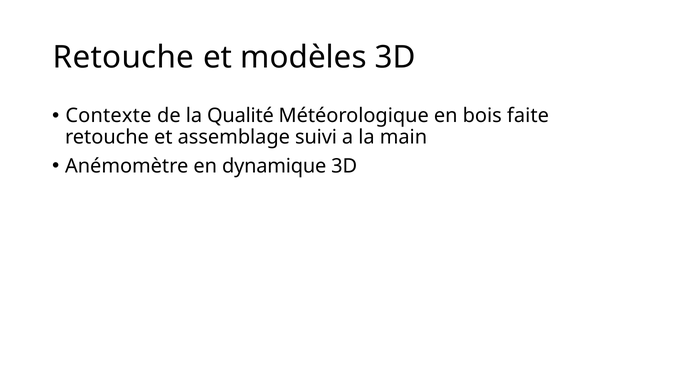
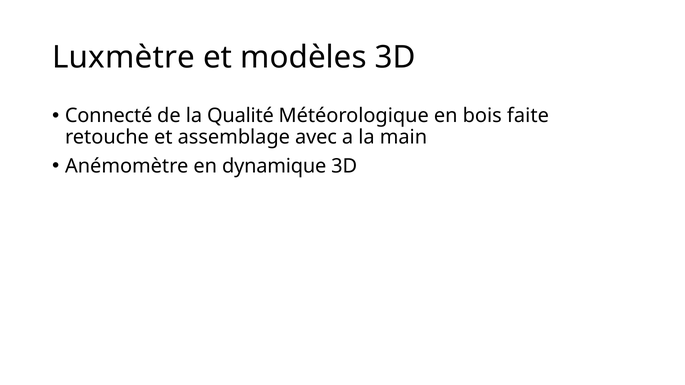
Retouche at (123, 58): Retouche -> Luxmètre
Contexte: Contexte -> Connecté
suivi: suivi -> avec
